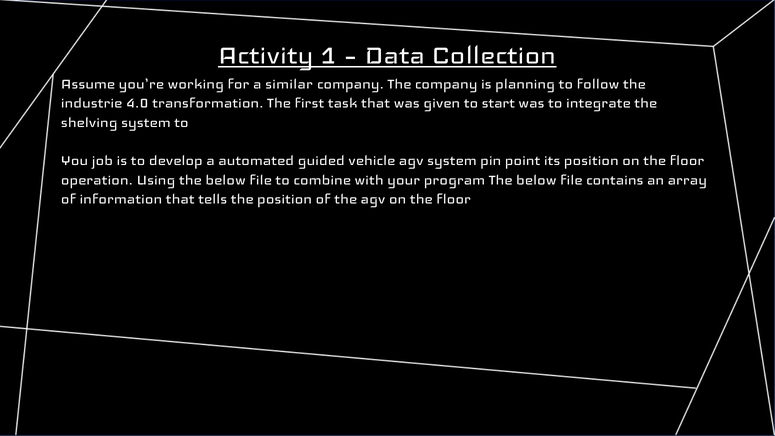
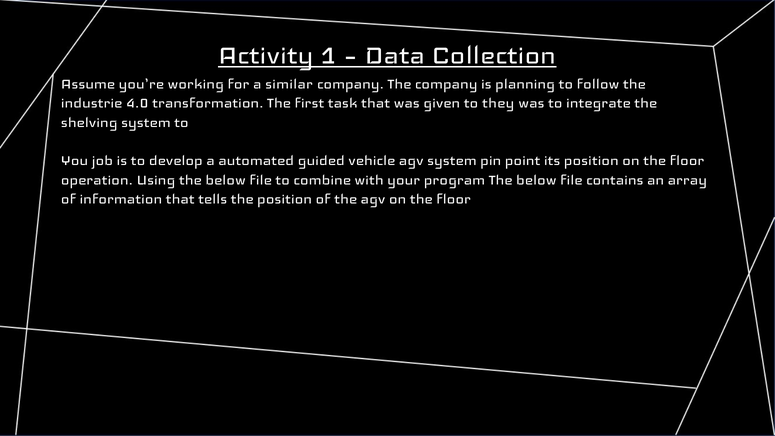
start: start -> they
